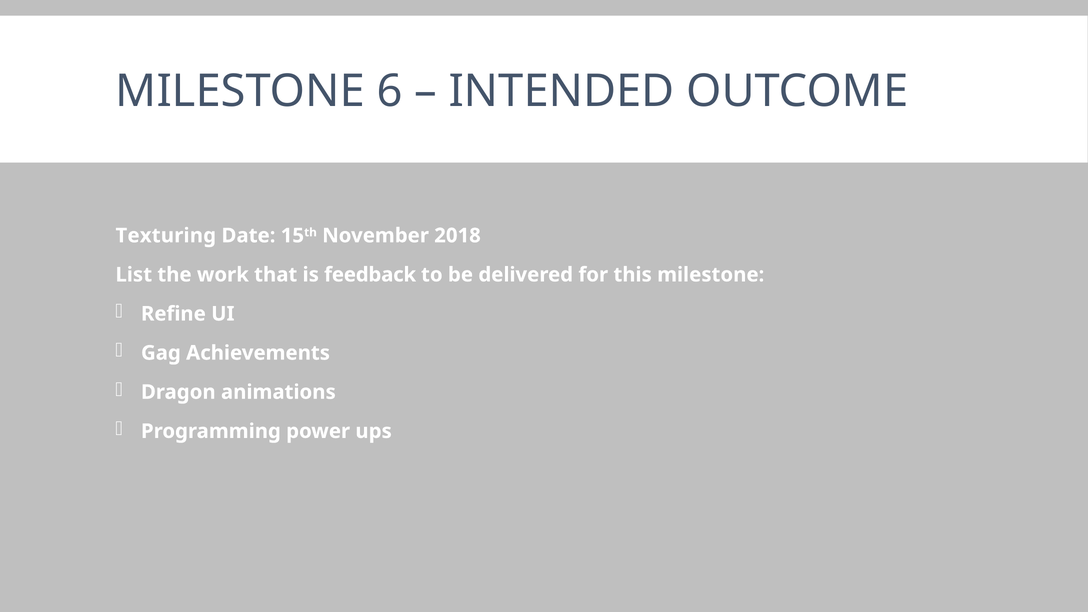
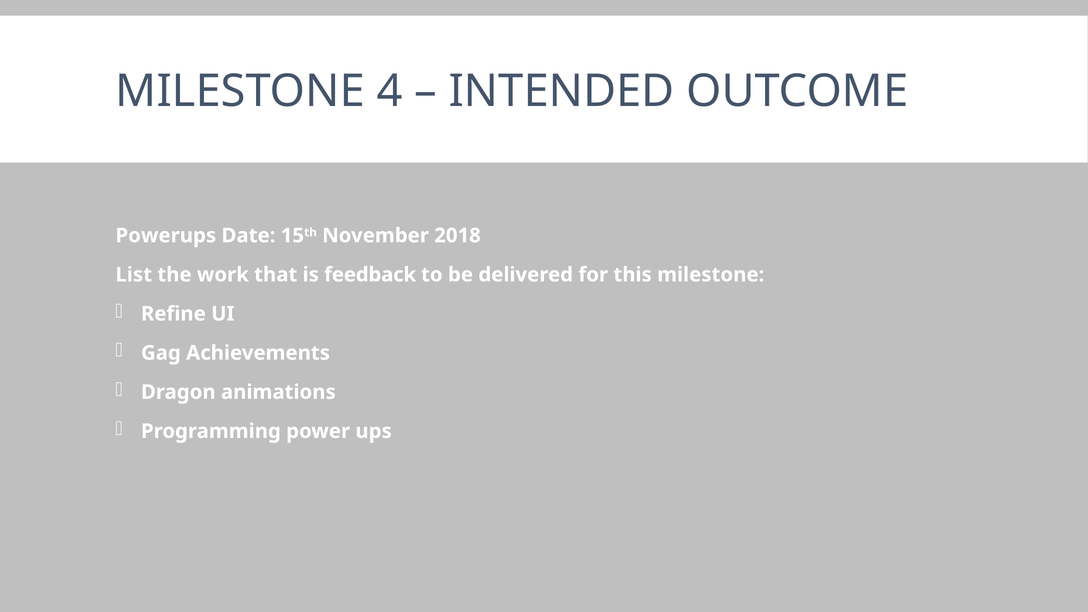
6: 6 -> 4
Texturing: Texturing -> Powerups
